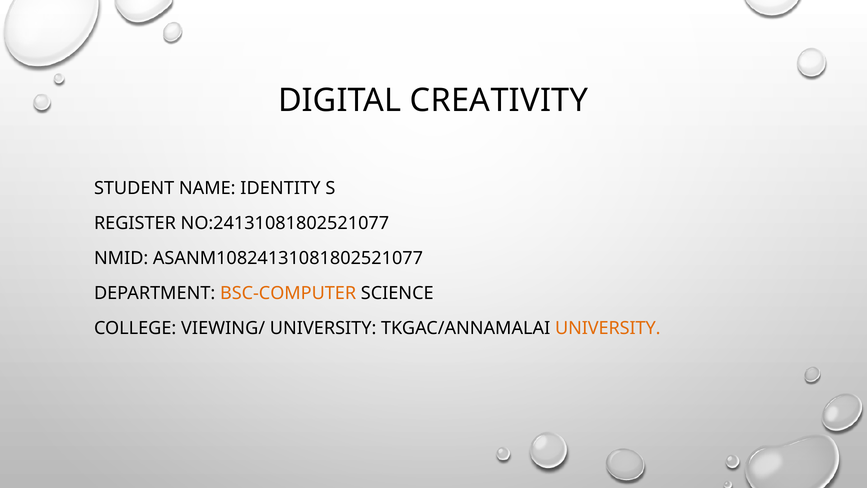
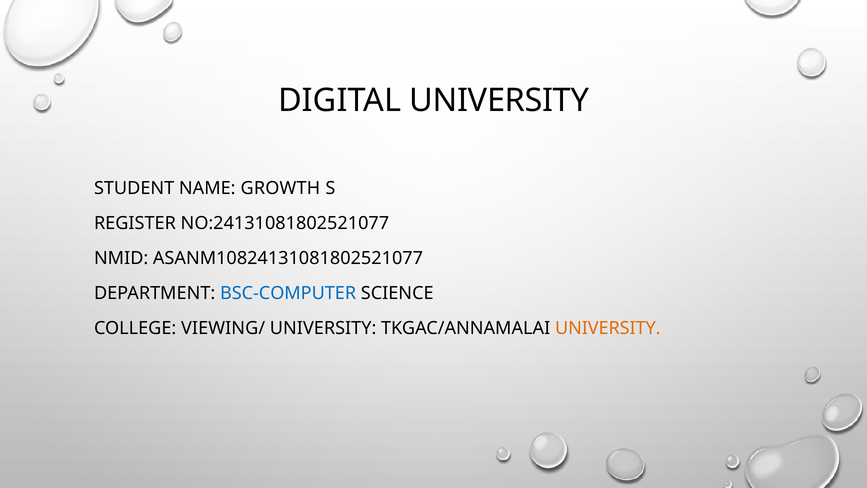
DIGITAL CREATIVITY: CREATIVITY -> UNIVERSITY
IDENTITY: IDENTITY -> GROWTH
BSC-COMPUTER colour: orange -> blue
